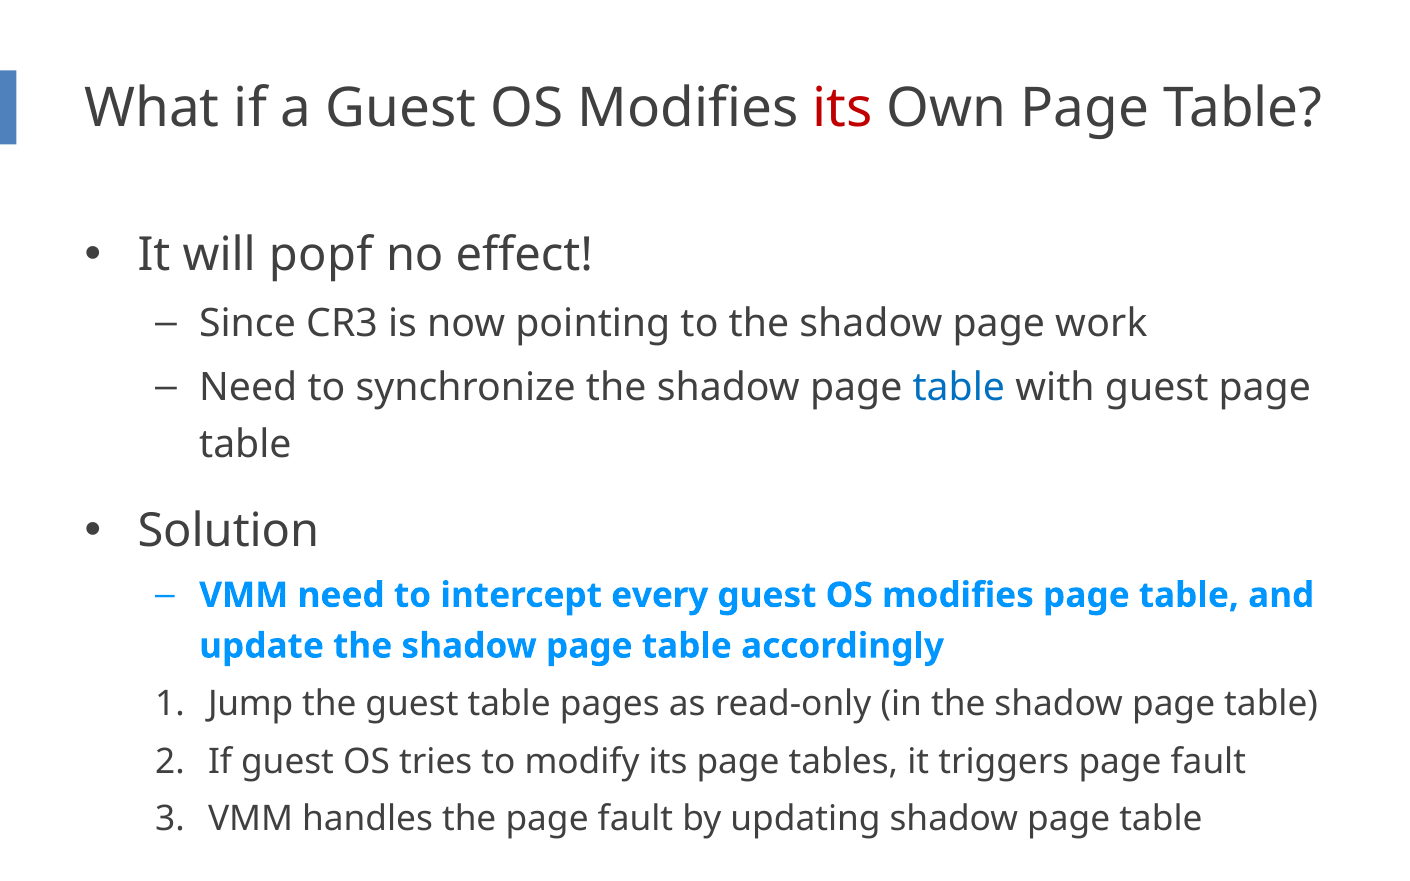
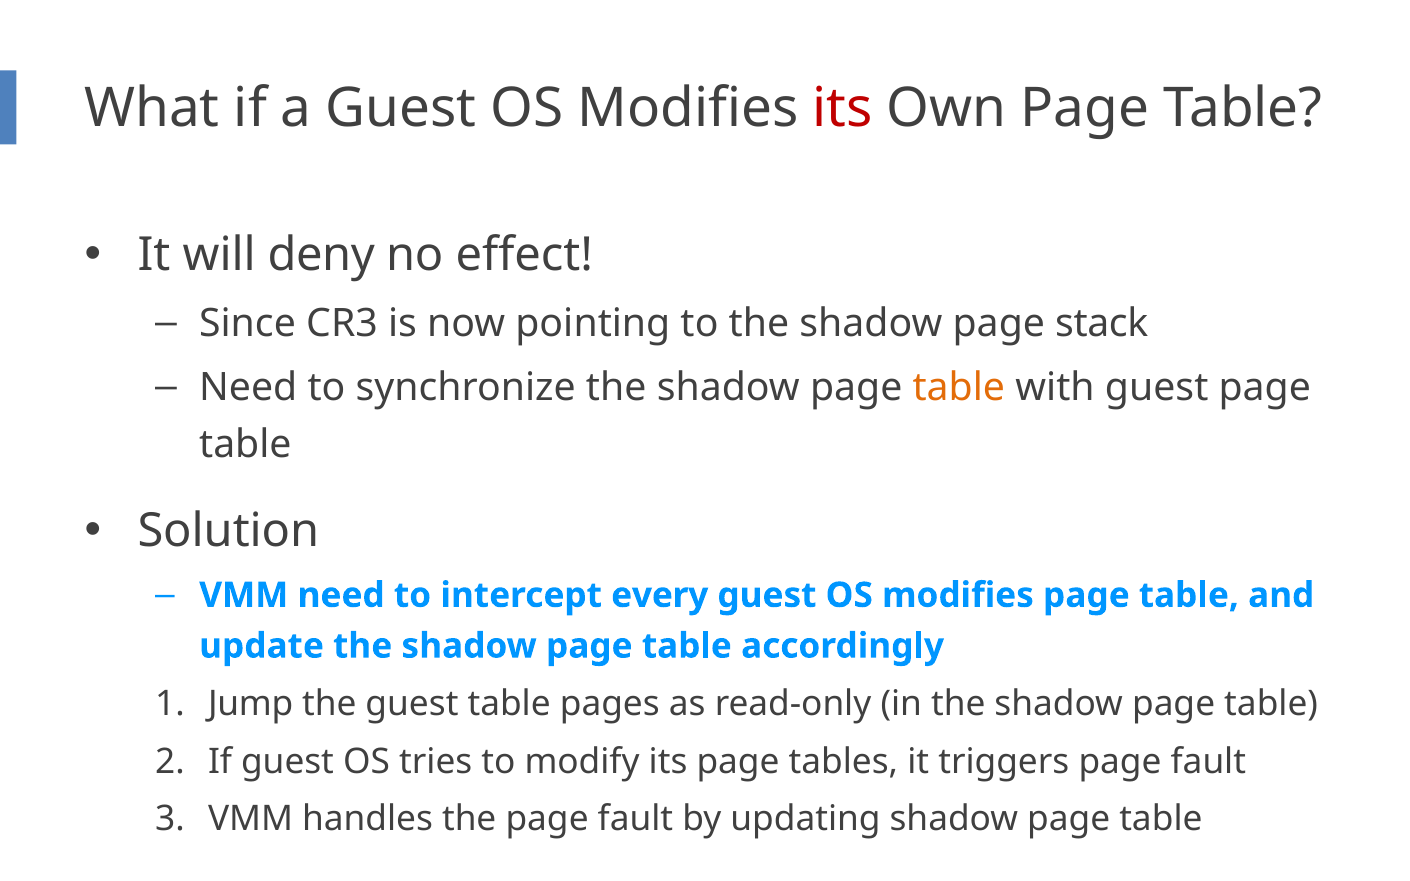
popf: popf -> deny
work: work -> stack
table at (959, 388) colour: blue -> orange
